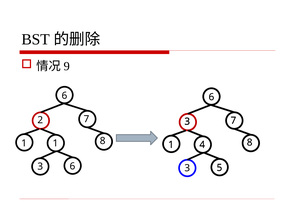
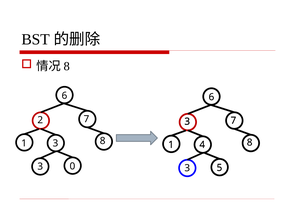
9 at (67, 66): 9 -> 8
1 1: 1 -> 3
3 6: 6 -> 0
